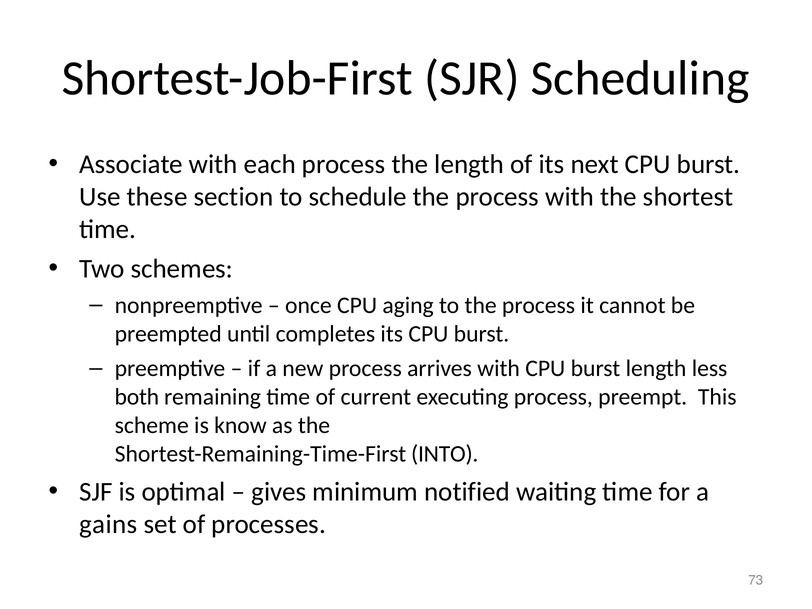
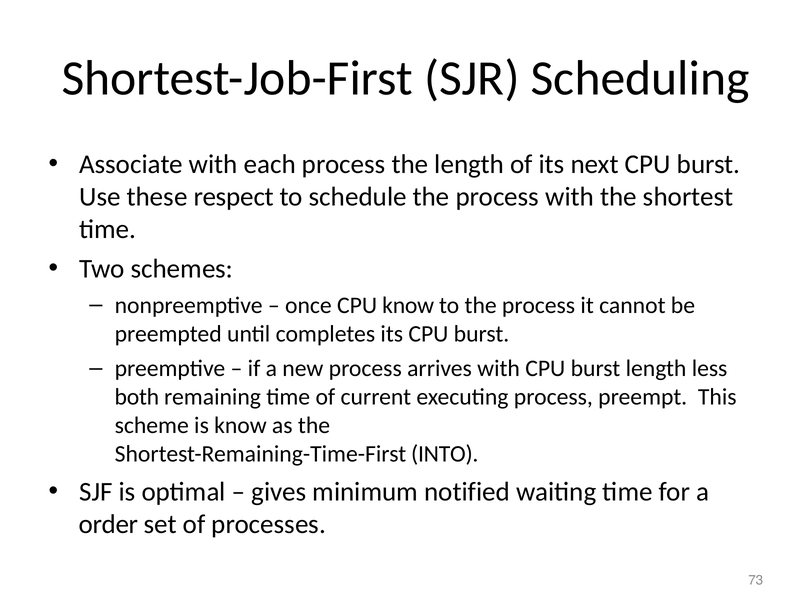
section: section -> respect
CPU aging: aging -> know
gains: gains -> order
